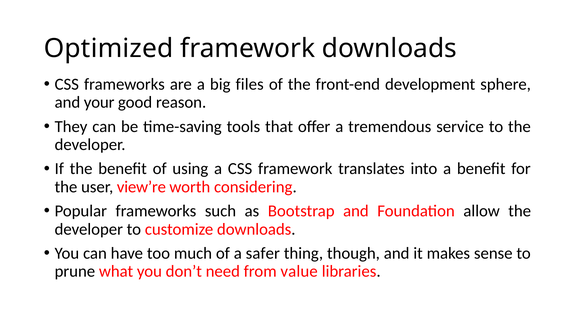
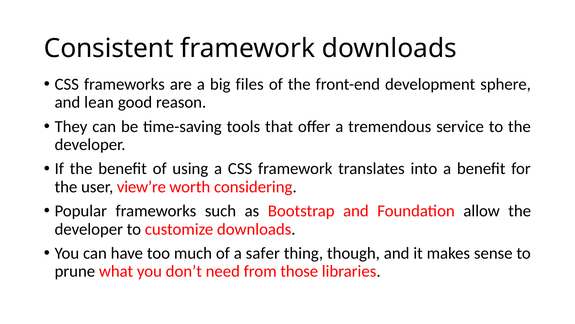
Optimized: Optimized -> Consistent
your: your -> lean
value: value -> those
